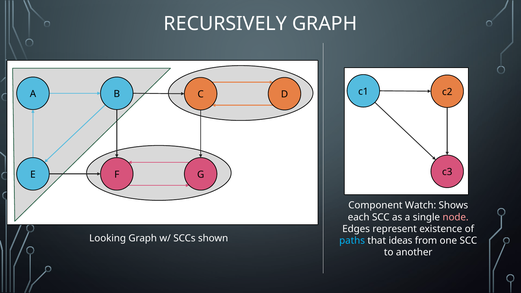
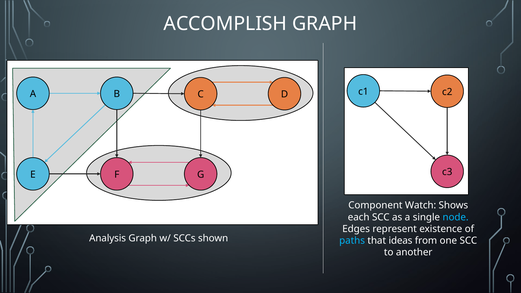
RECURSIVELY: RECURSIVELY -> ACCOMPLISH
node colour: pink -> light blue
Looking: Looking -> Analysis
